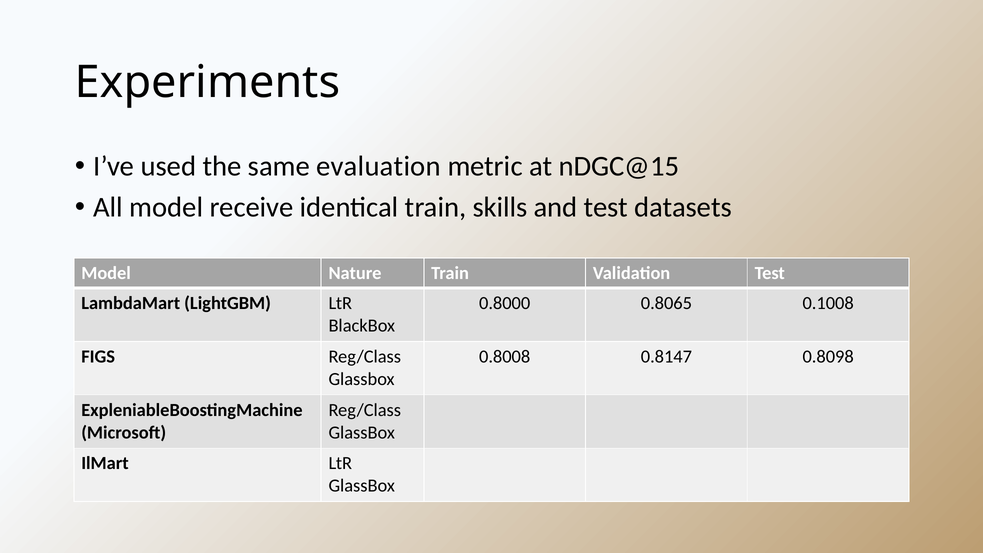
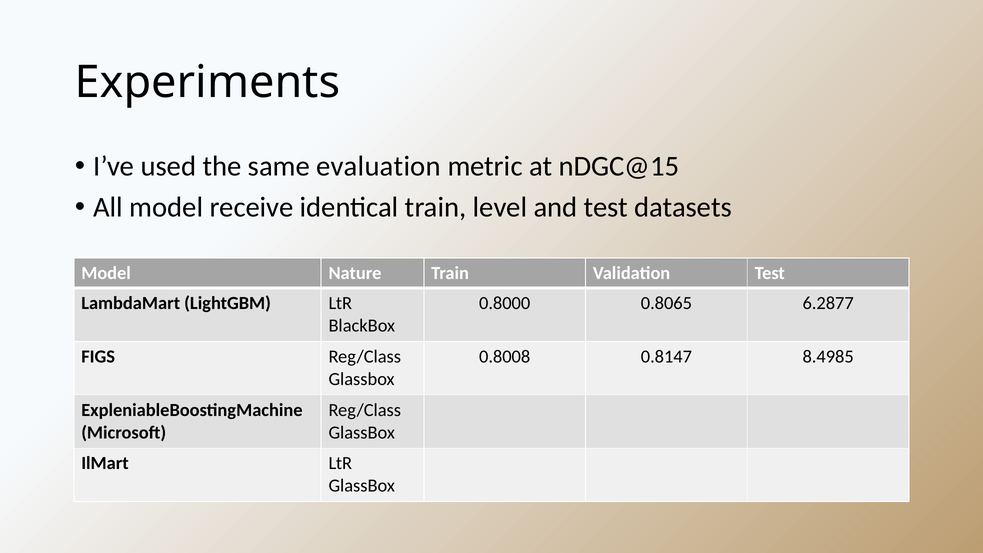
skills: skills -> level
0.1008: 0.1008 -> 6.2877
0.8098: 0.8098 -> 8.4985
